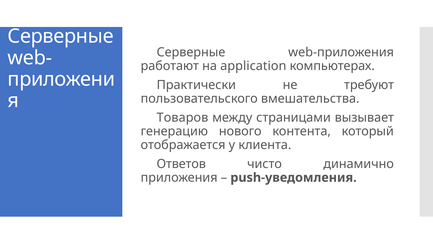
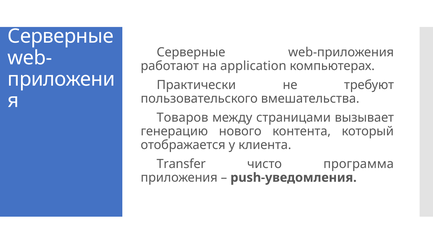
Ответов: Ответов -> Transfer
динамично: динамично -> программа
